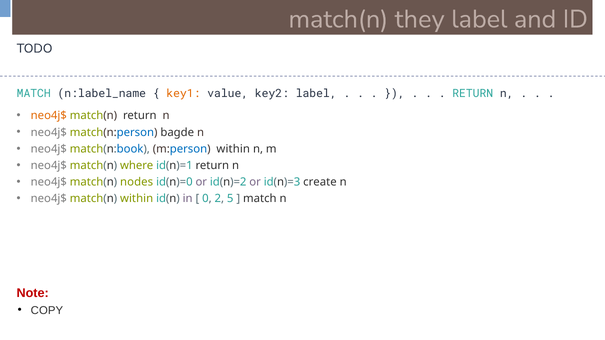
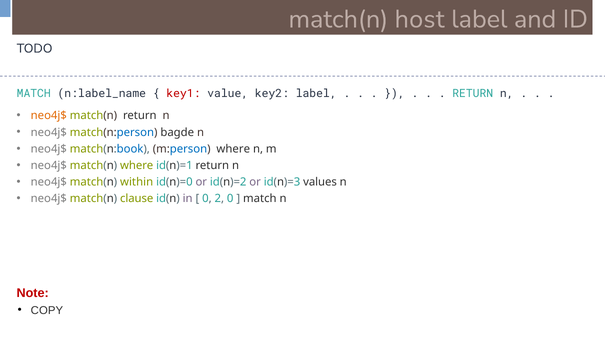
they: they -> host
key1 colour: orange -> red
m:person within: within -> where
nodes: nodes -> within
create: create -> values
match(n within: within -> clause
2 5: 5 -> 0
